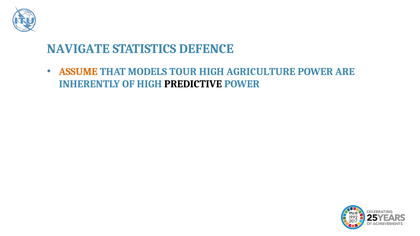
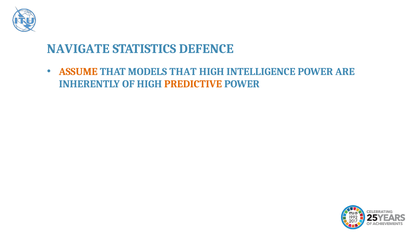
MODELS TOUR: TOUR -> THAT
AGRICULTURE: AGRICULTURE -> INTELLIGENCE
PREDICTIVE colour: black -> orange
